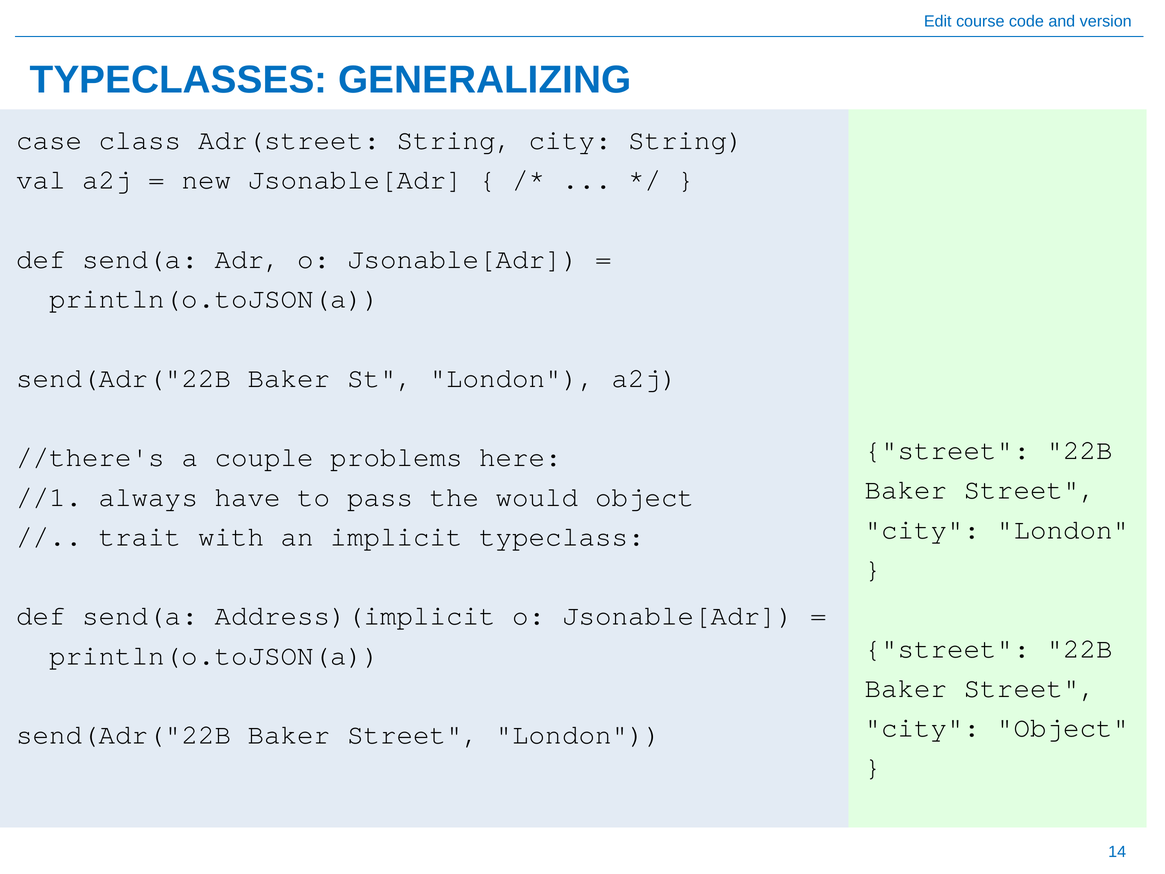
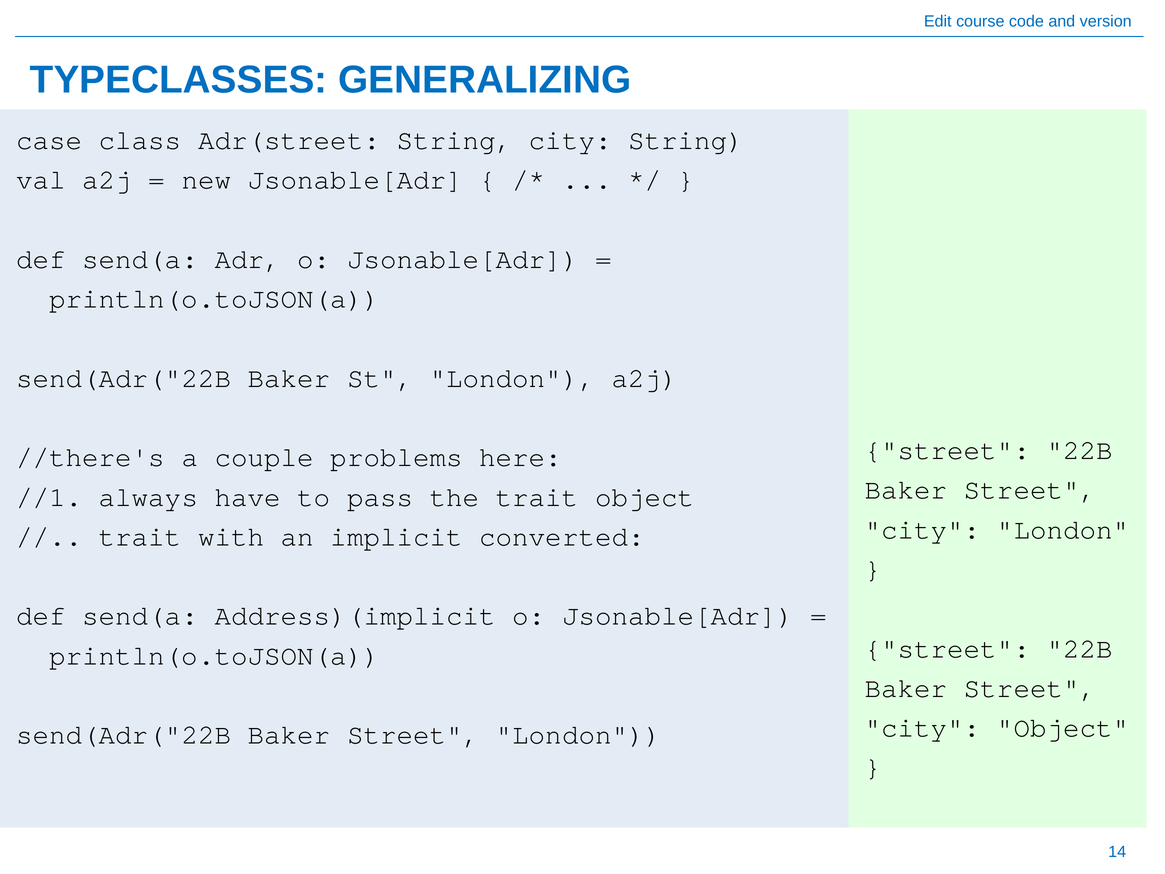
the would: would -> trait
typeclass: typeclass -> converted
